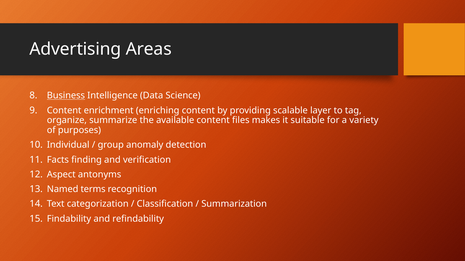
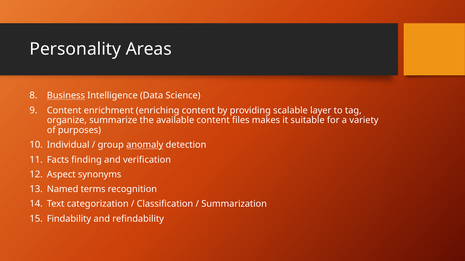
Advertising: Advertising -> Personality
anomaly underline: none -> present
antonyms: antonyms -> synonyms
